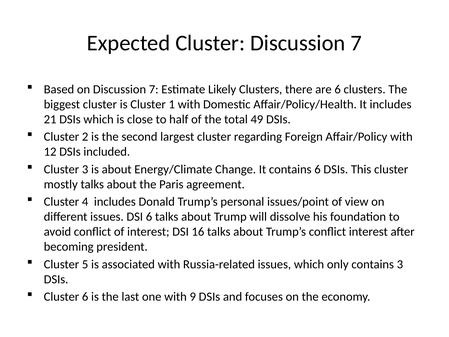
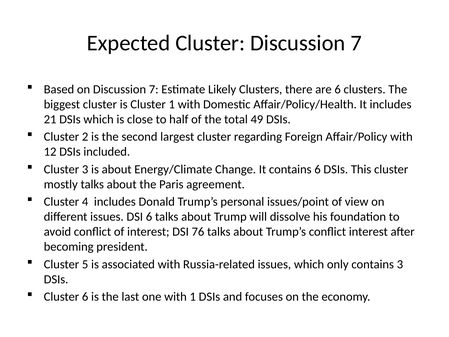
16: 16 -> 76
with 9: 9 -> 1
